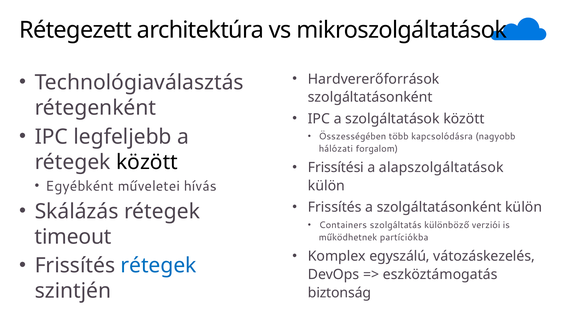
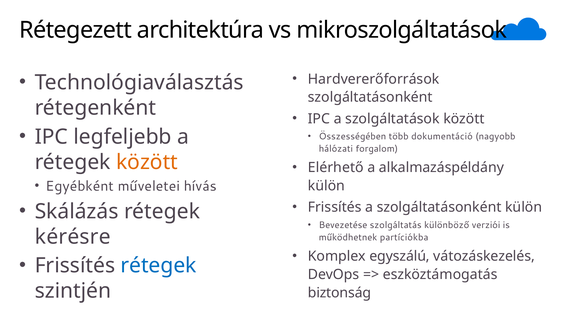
kapcsolódásra: kapcsolódásra -> dokumentáció
között at (147, 162) colour: black -> orange
Frissítési: Frissítési -> Elérhető
alapszolgáltatások: alapszolgáltatások -> alkalmazáspéldány
Containers: Containers -> Bevezetése
timeout: timeout -> kérésre
